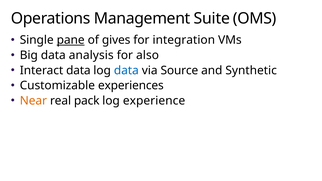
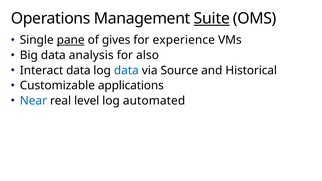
Suite underline: none -> present
integration: integration -> experience
Synthetic: Synthetic -> Historical
experiences: experiences -> applications
Near colour: orange -> blue
pack: pack -> level
experience: experience -> automated
